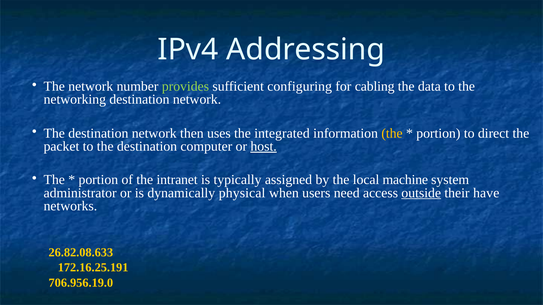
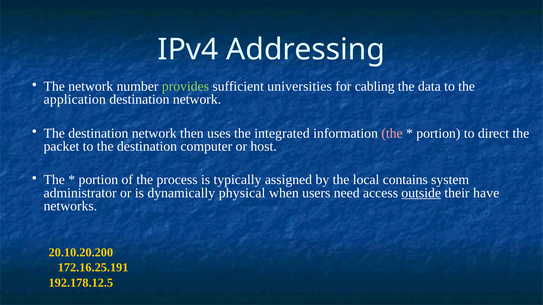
configuring: configuring -> universities
networking: networking -> application
the at (392, 133) colour: yellow -> pink
host underline: present -> none
intranet: intranet -> process
machine: machine -> contains
26.82.08.633: 26.82.08.633 -> 20.10.20.200
706.956.19.0: 706.956.19.0 -> 192.178.12.5
